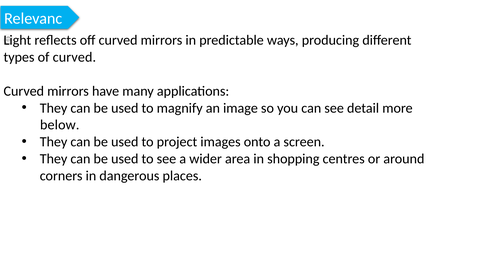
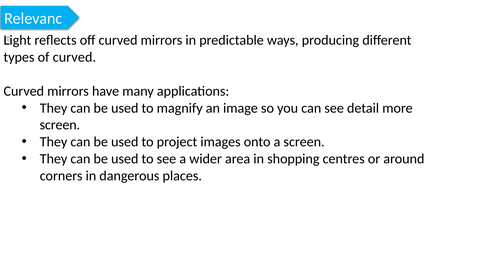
below at (60, 125): below -> screen
